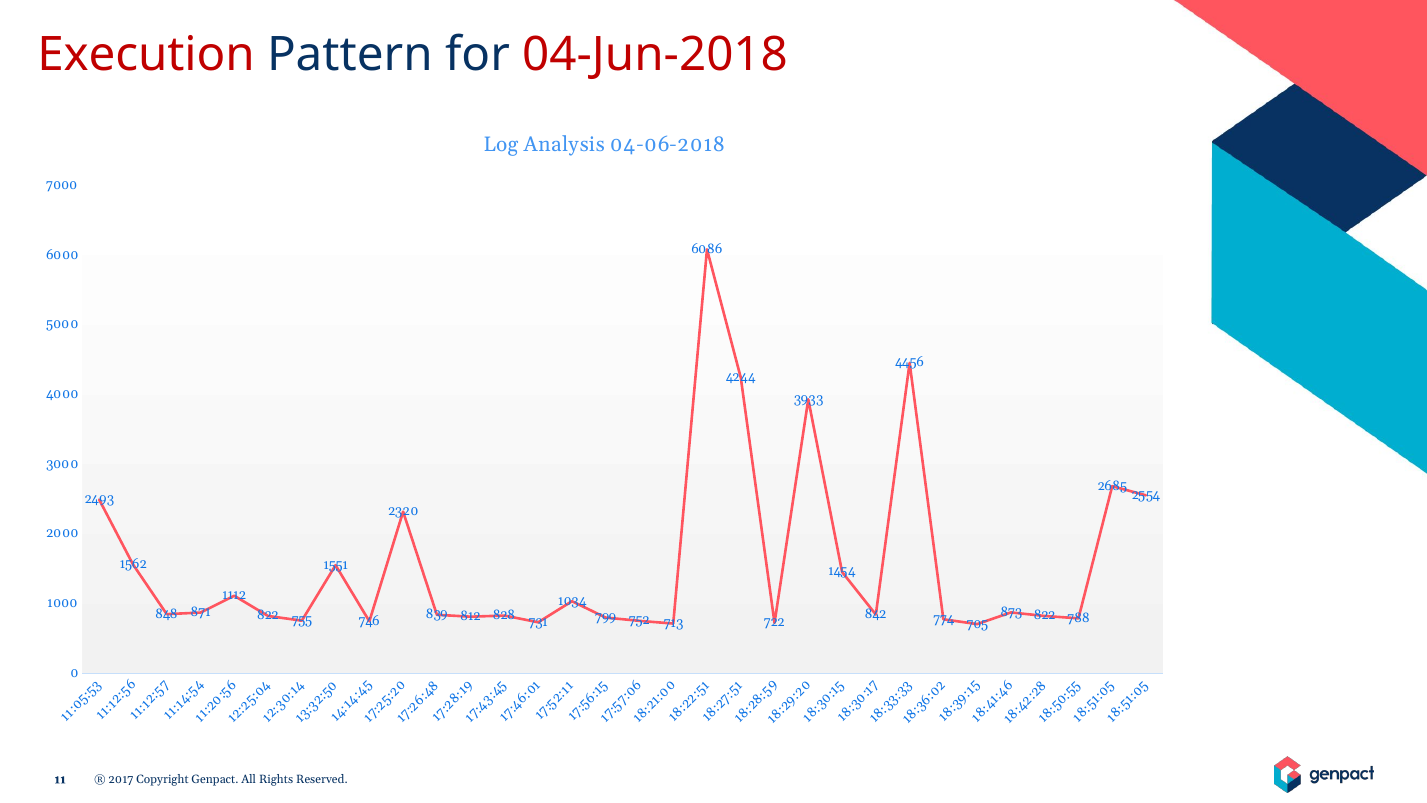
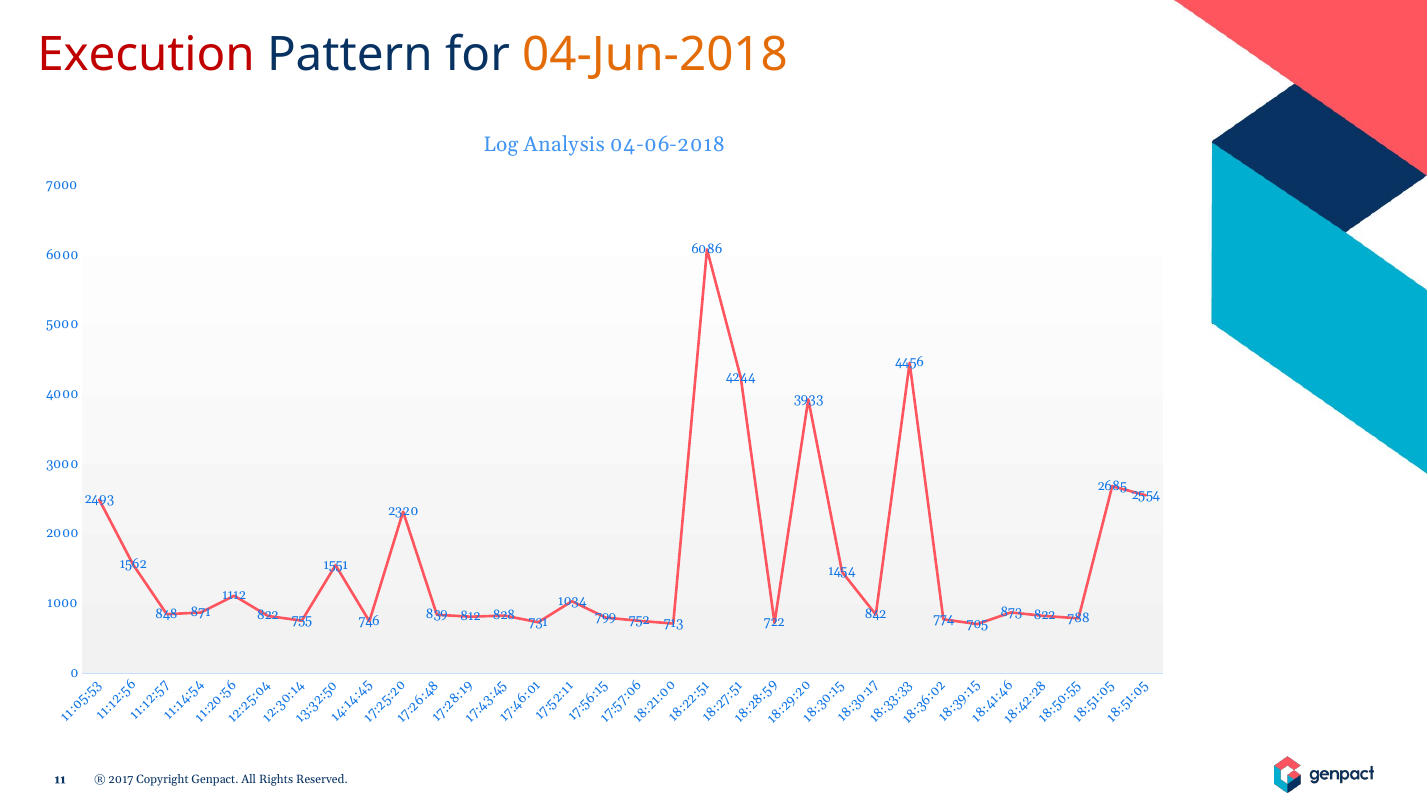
04-Jun-2018 colour: red -> orange
